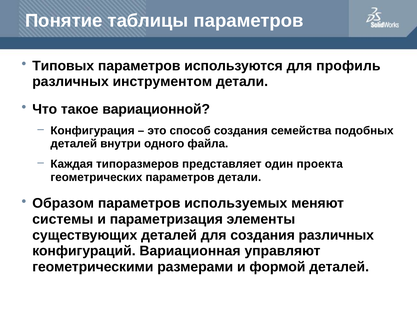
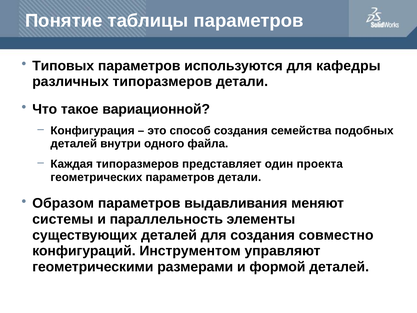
профиль: профиль -> кафедры
различных инструментом: инструментом -> типоразмеров
используемых: используемых -> выдавливания
параметризация: параметризация -> параллельность
создания различных: различных -> совместно
Вариационная: Вариационная -> Инструментом
